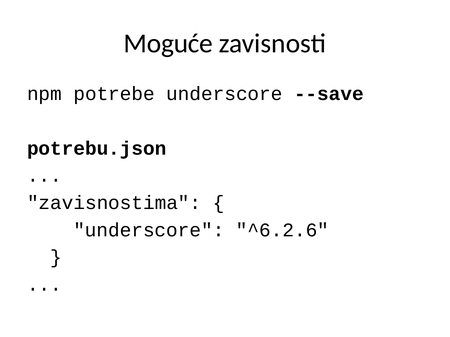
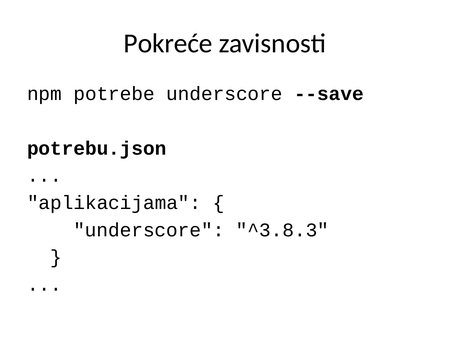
Moguće: Moguće -> Pokreće
zavisnostima: zavisnostima -> aplikacijama
^6.2.6: ^6.2.6 -> ^3.8.3
